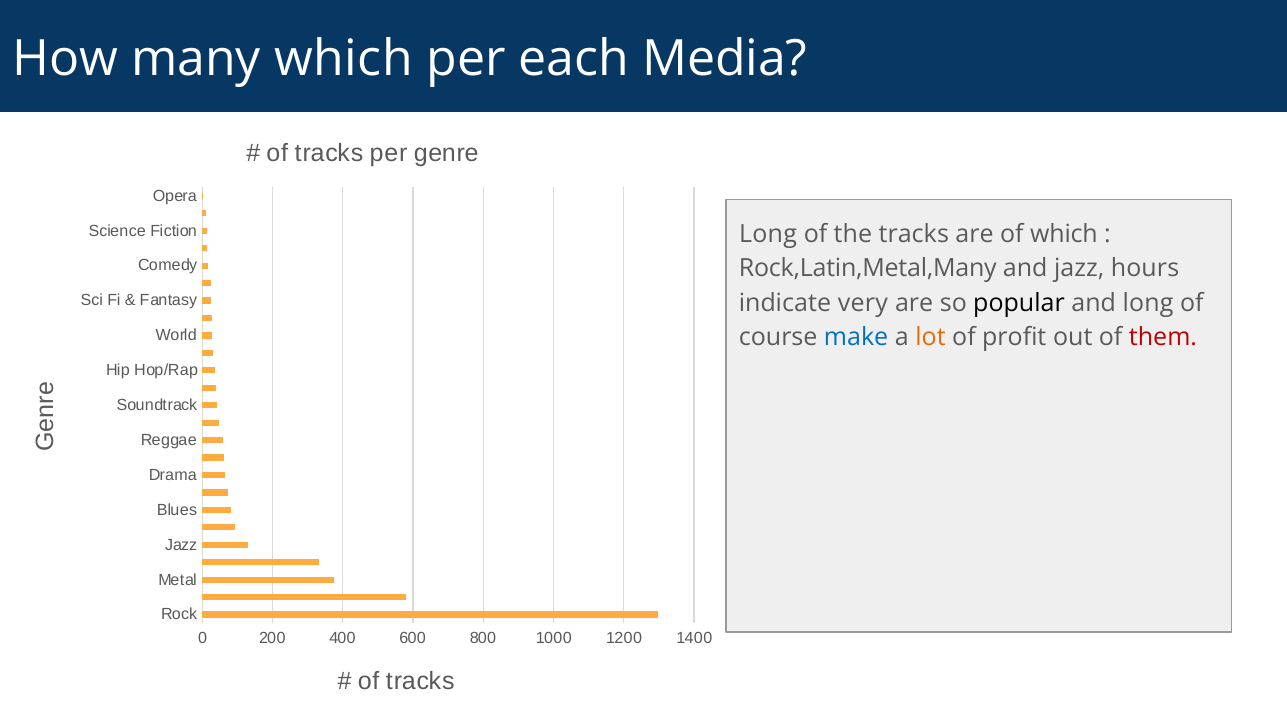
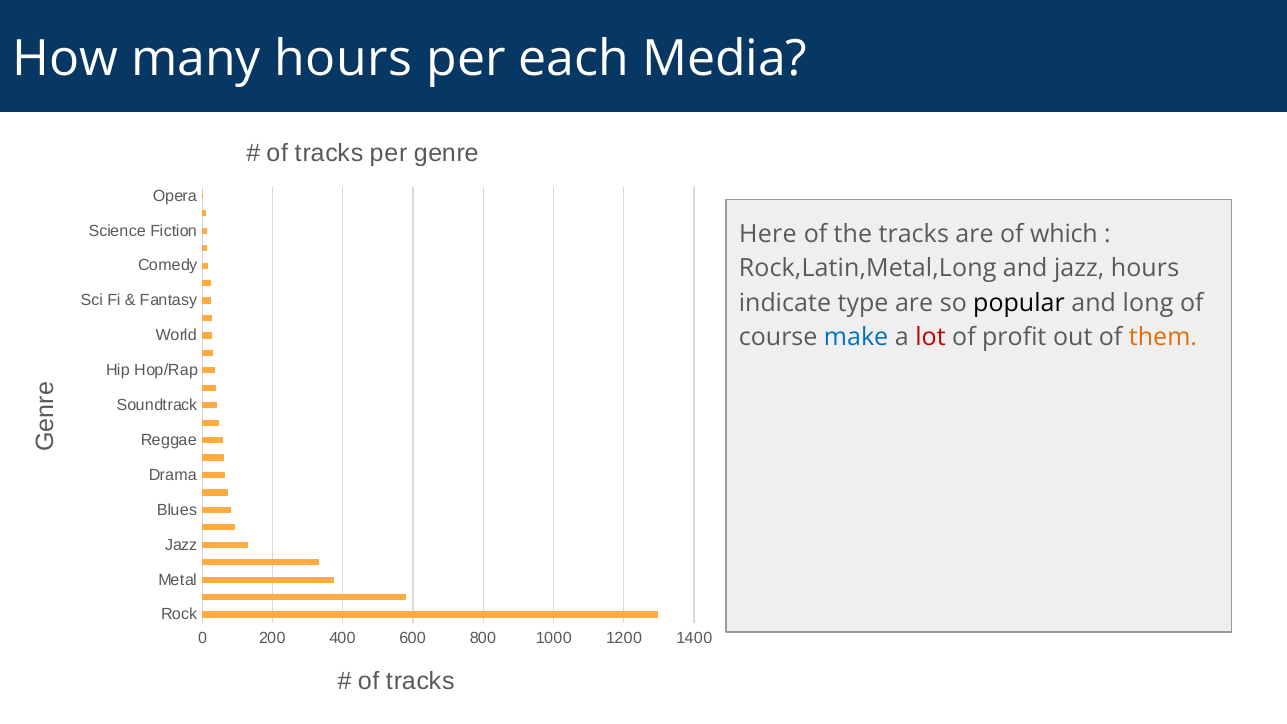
many which: which -> hours
Long at (768, 234): Long -> Here
Rock,Latin,Metal,Many: Rock,Latin,Metal,Many -> Rock,Latin,Metal,Long
very: very -> type
lot colour: orange -> red
them colour: red -> orange
